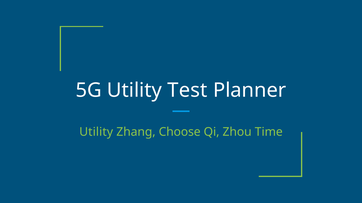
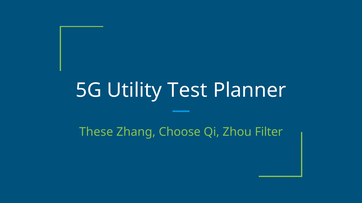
Utility at (96, 132): Utility -> These
Time: Time -> Filter
